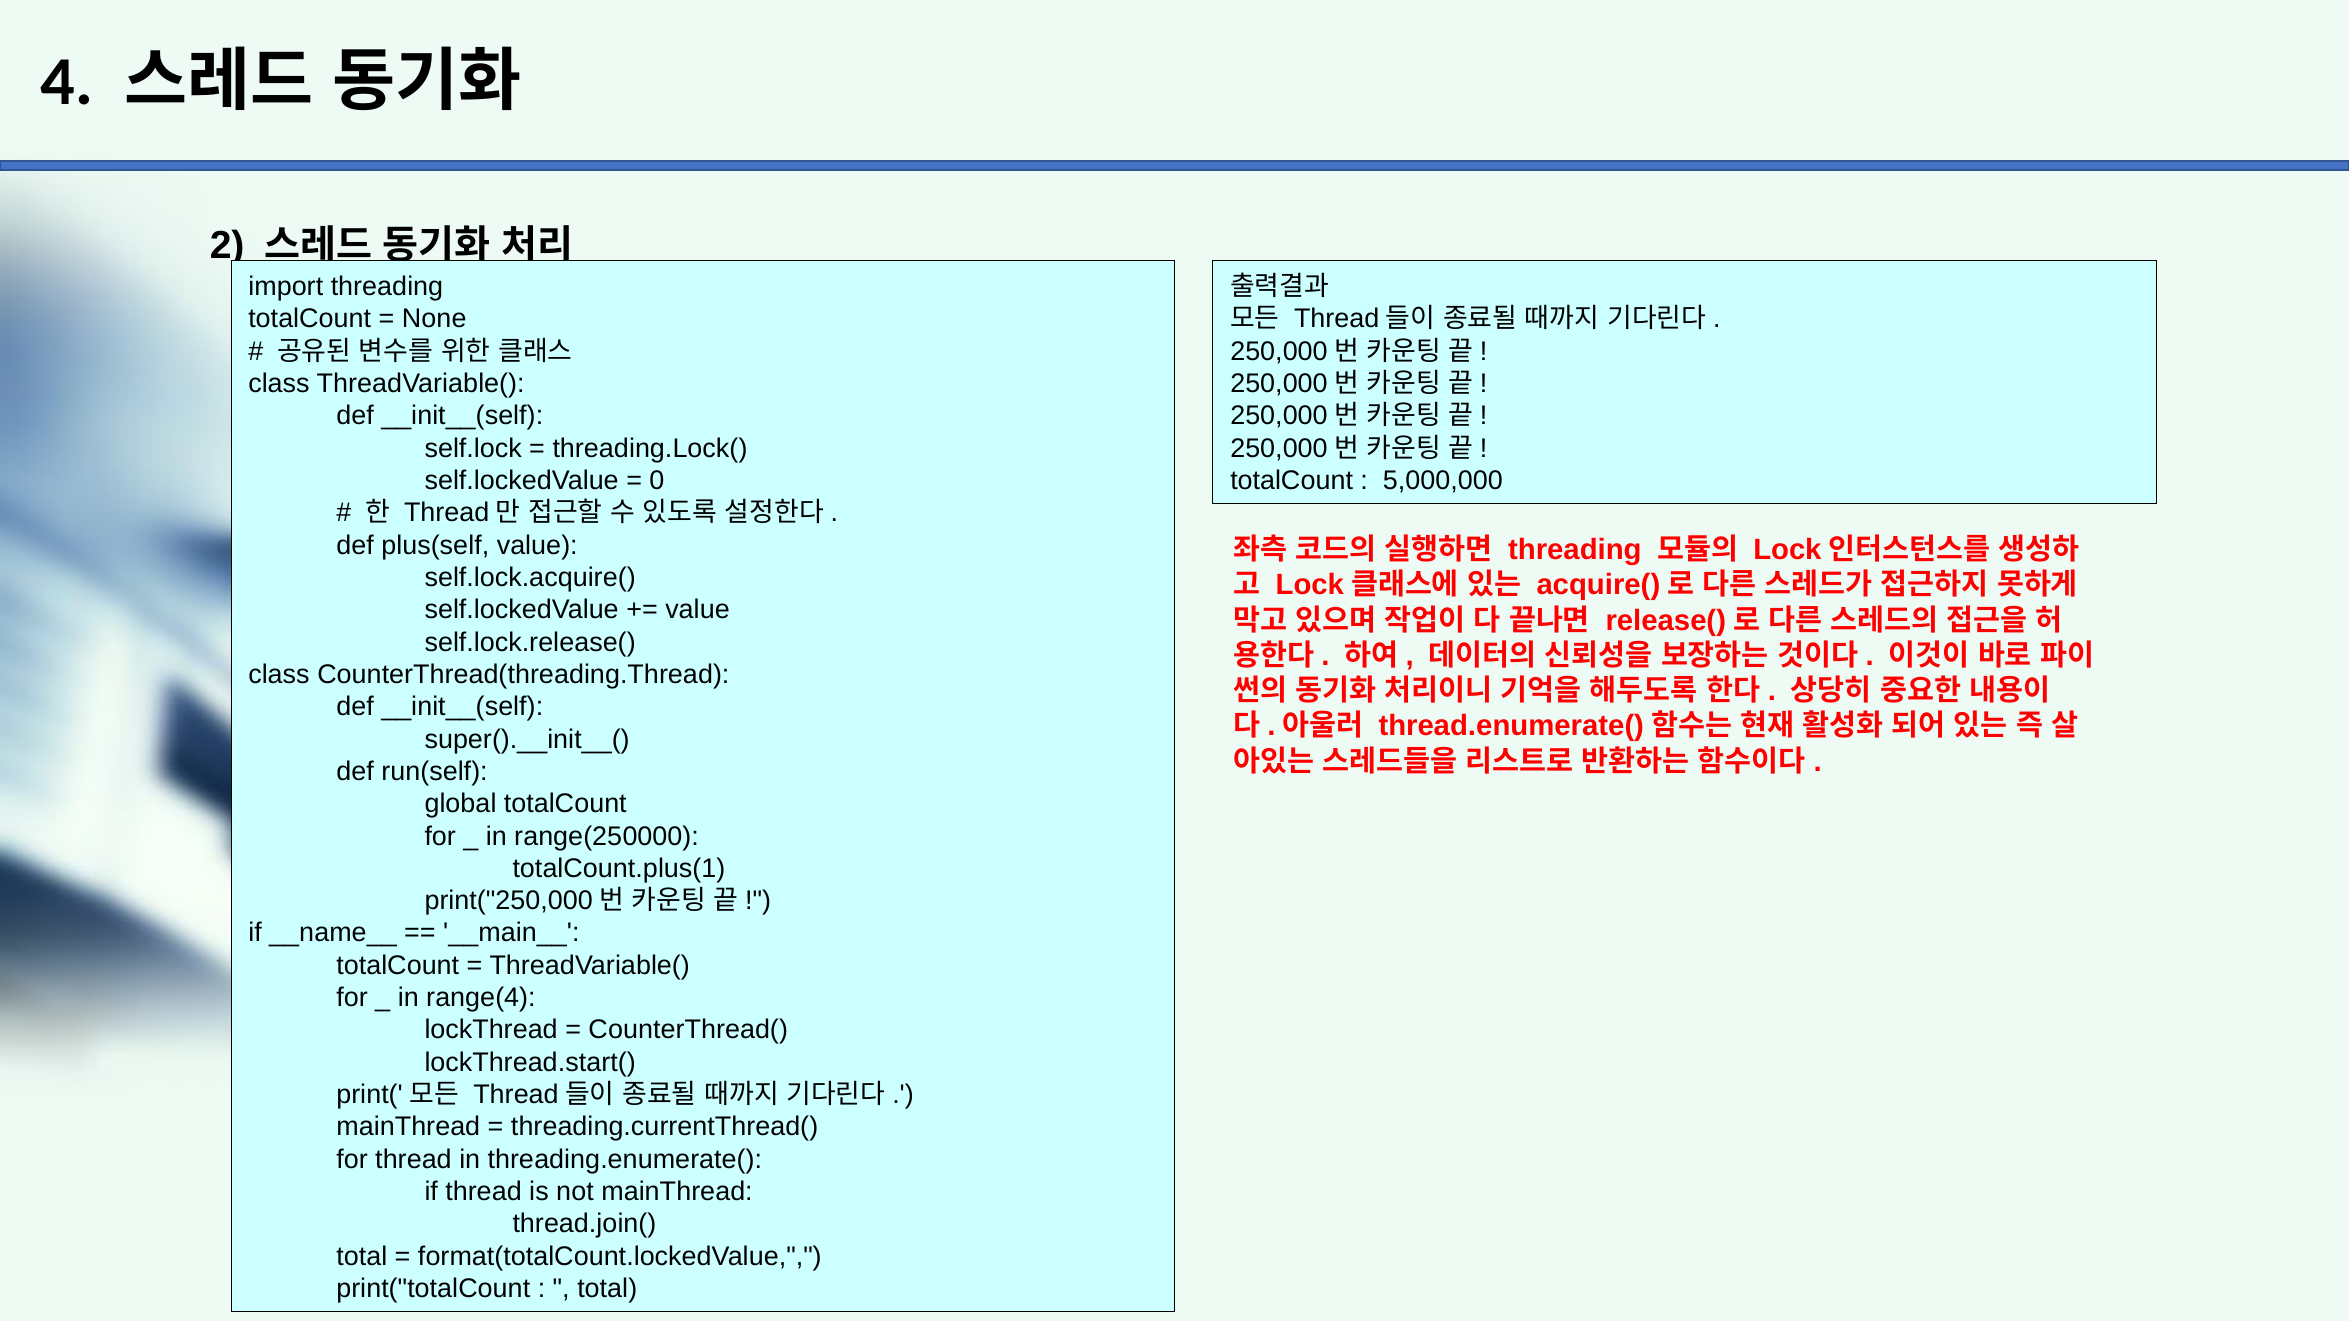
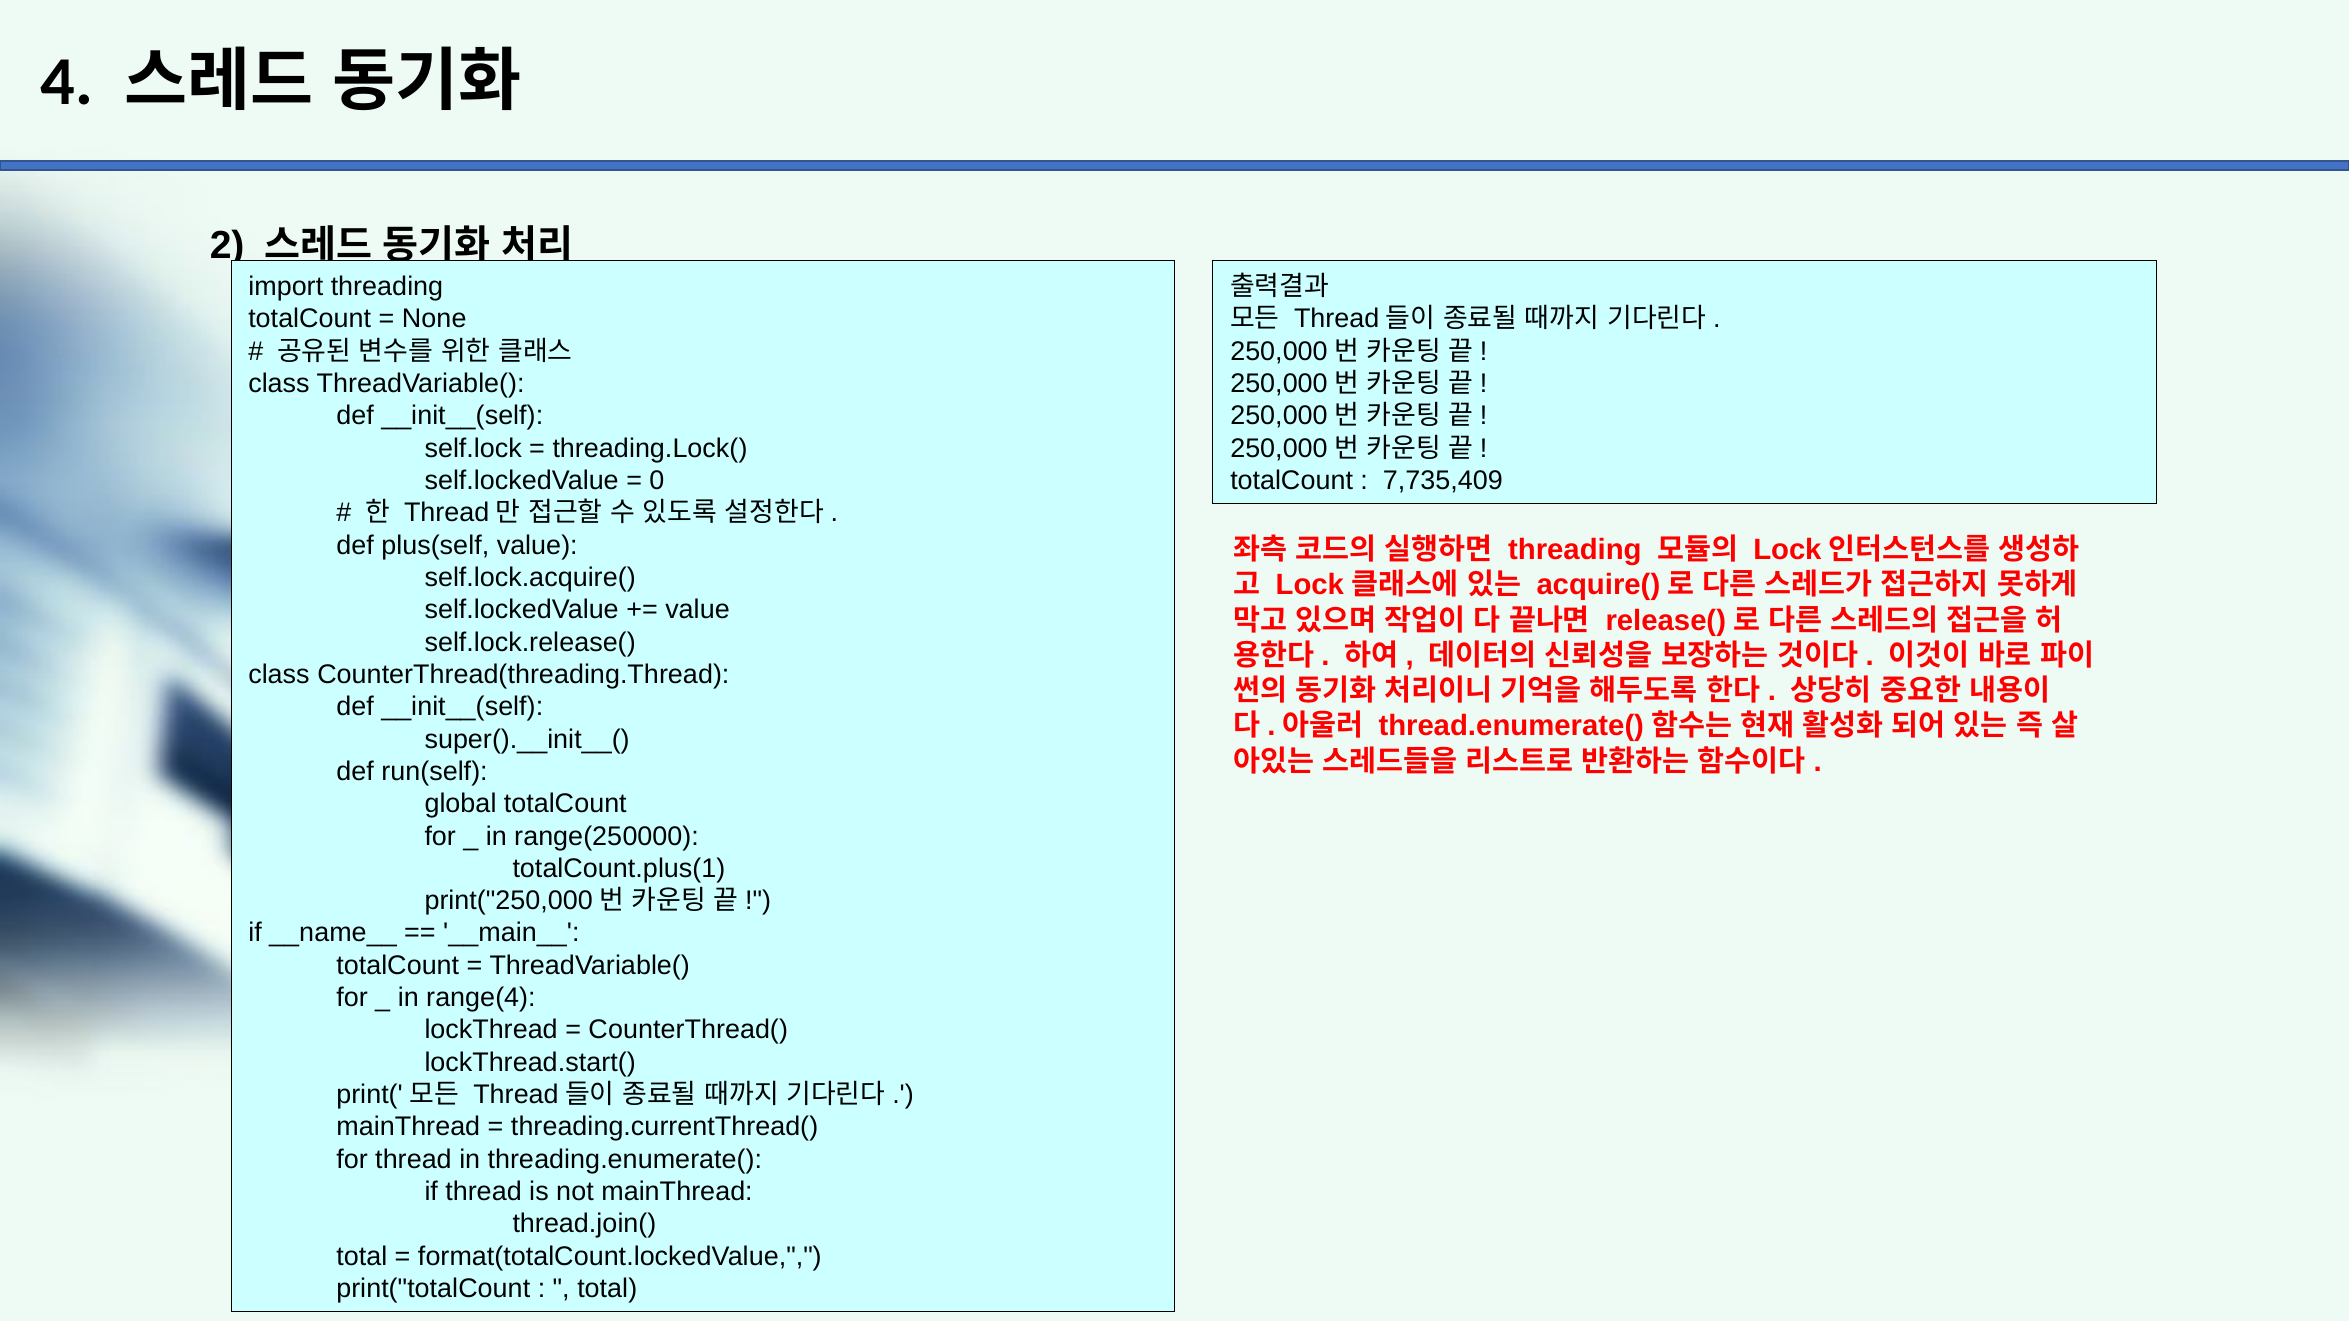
5,000,000: 5,000,000 -> 7,735,409
